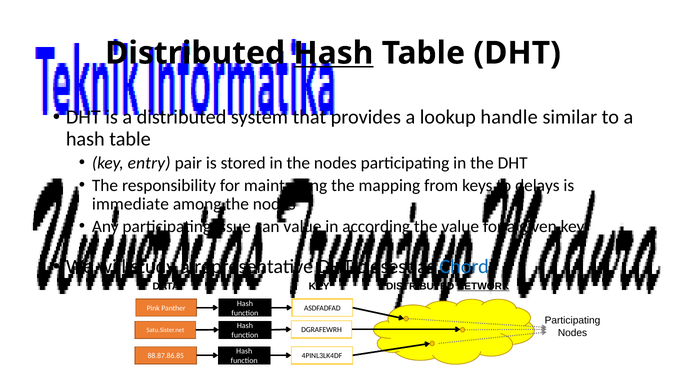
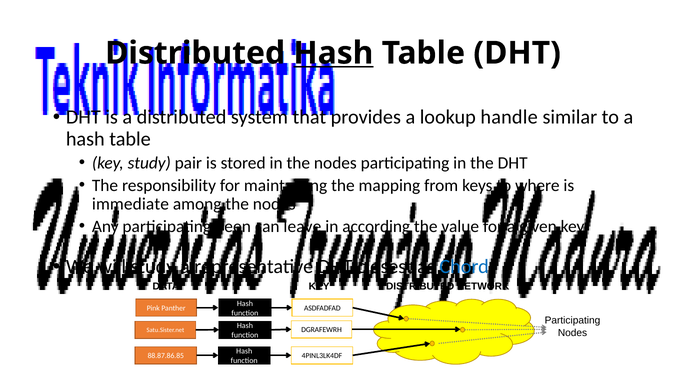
key entry: entry -> study
delays: delays -> where
issue: issue -> been
can value: value -> leave
NETWORK underline: present -> none
